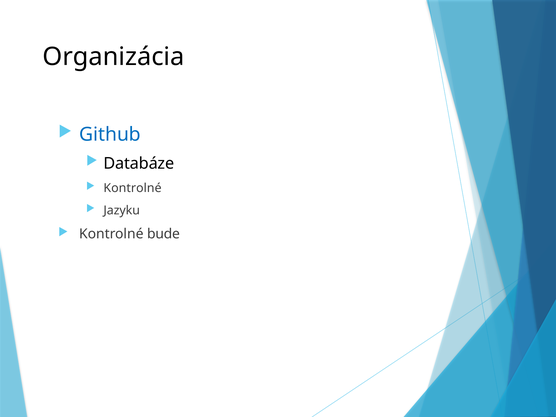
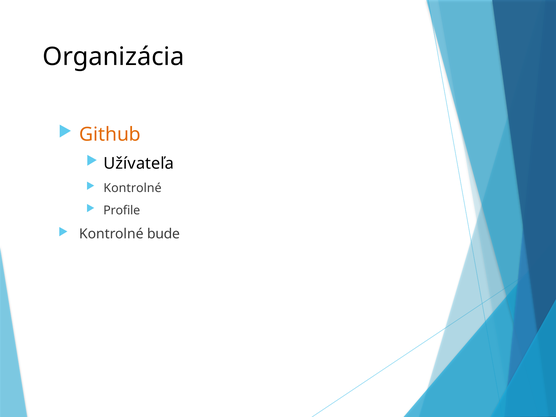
Github colour: blue -> orange
Databáze: Databáze -> Užívateľa
Jazyku: Jazyku -> Profile
